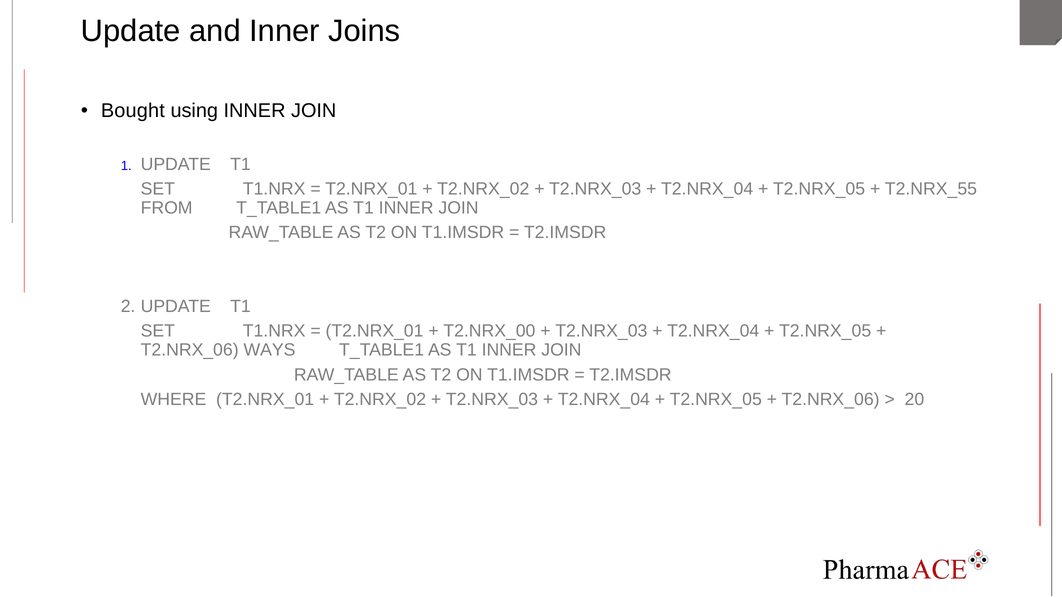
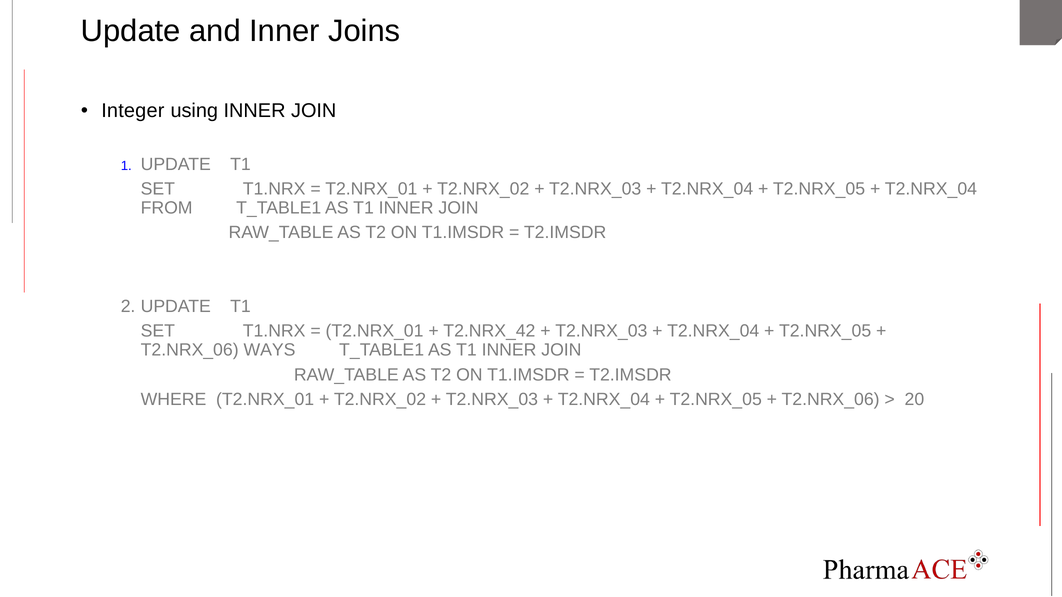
Bought: Bought -> Integer
T2.NRX_55 at (931, 189): T2.NRX_55 -> T2.NRX_04
T2.NRX_00: T2.NRX_00 -> T2.NRX_42
